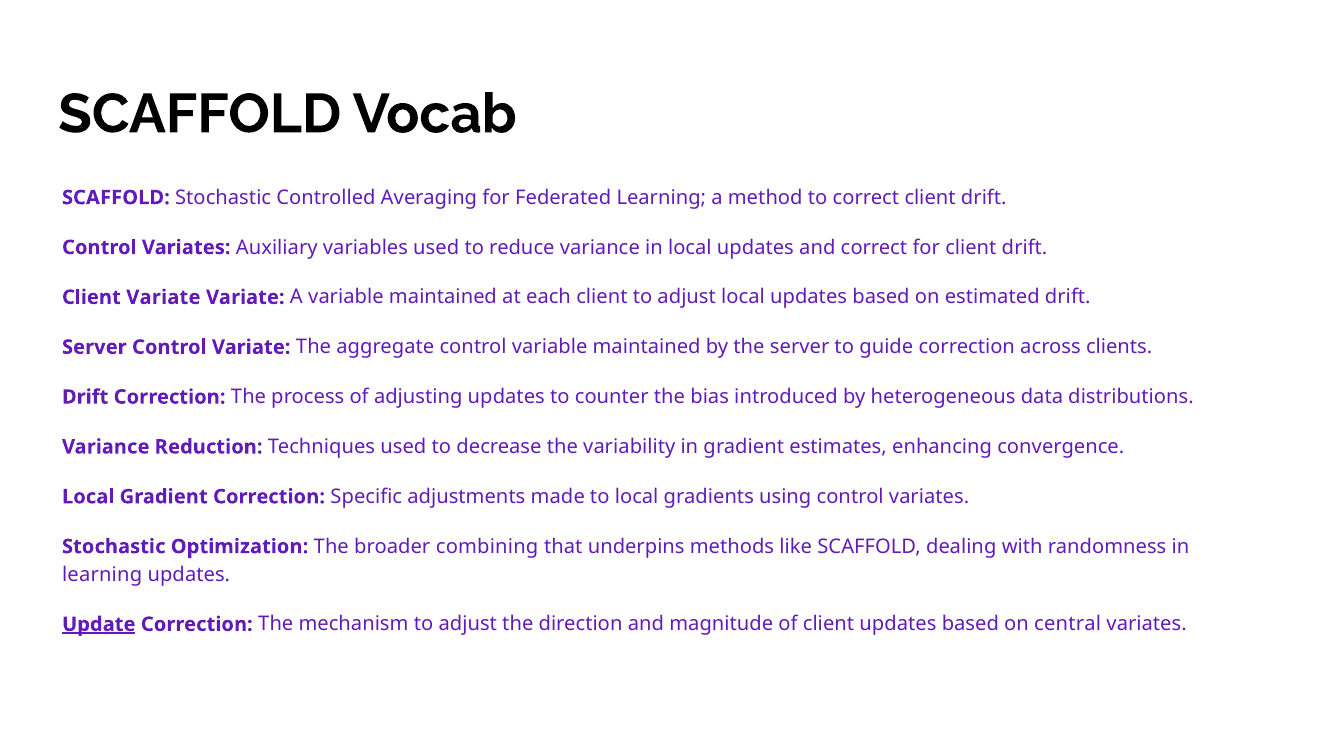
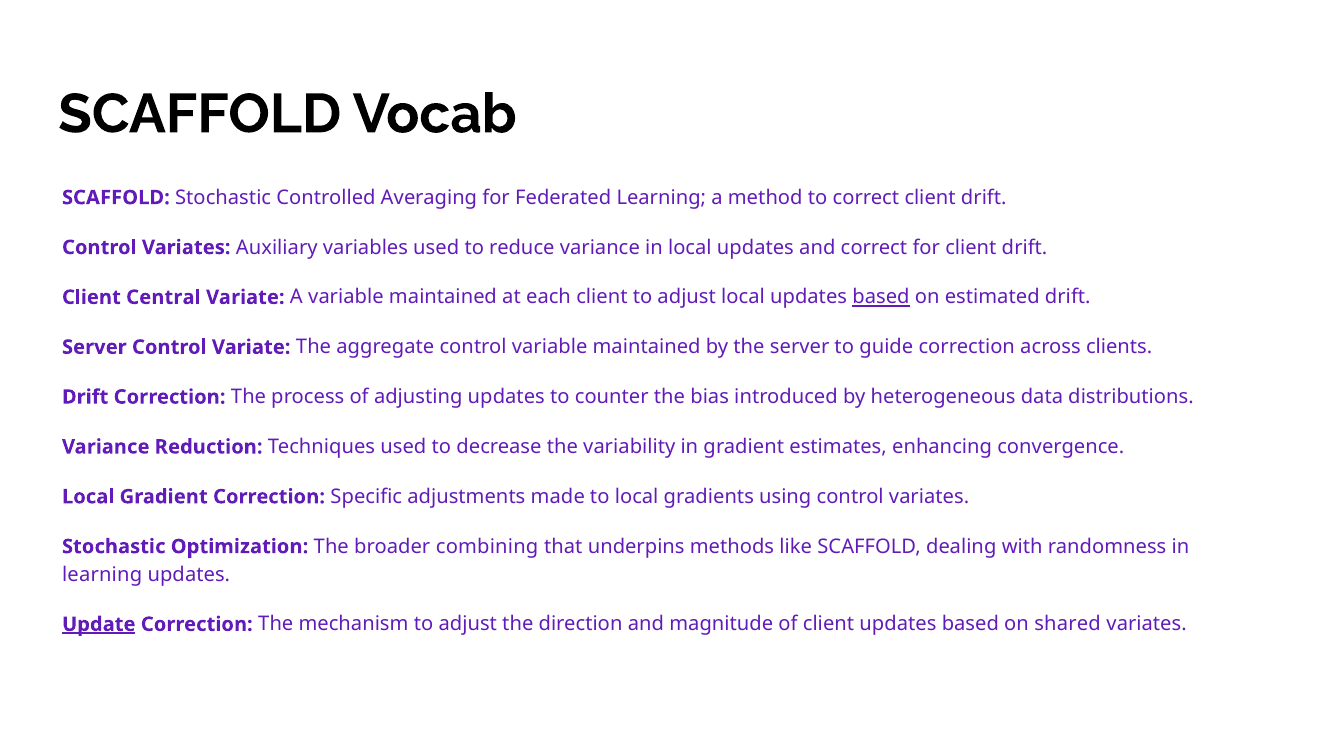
Client Variate: Variate -> Central
based at (881, 297) underline: none -> present
central: central -> shared
